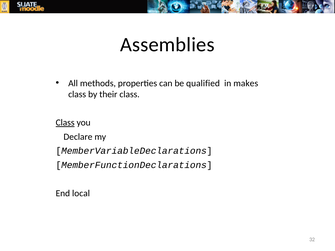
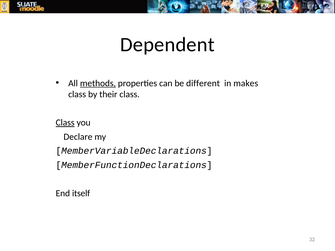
Assemblies: Assemblies -> Dependent
methods underline: none -> present
qualified: qualified -> different
local: local -> itself
